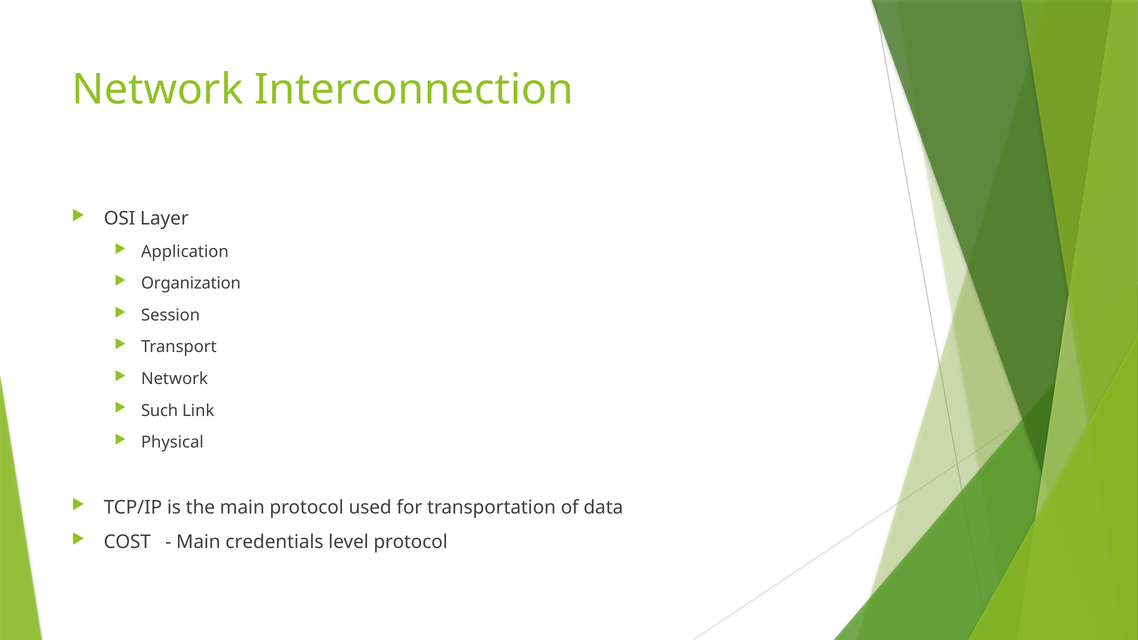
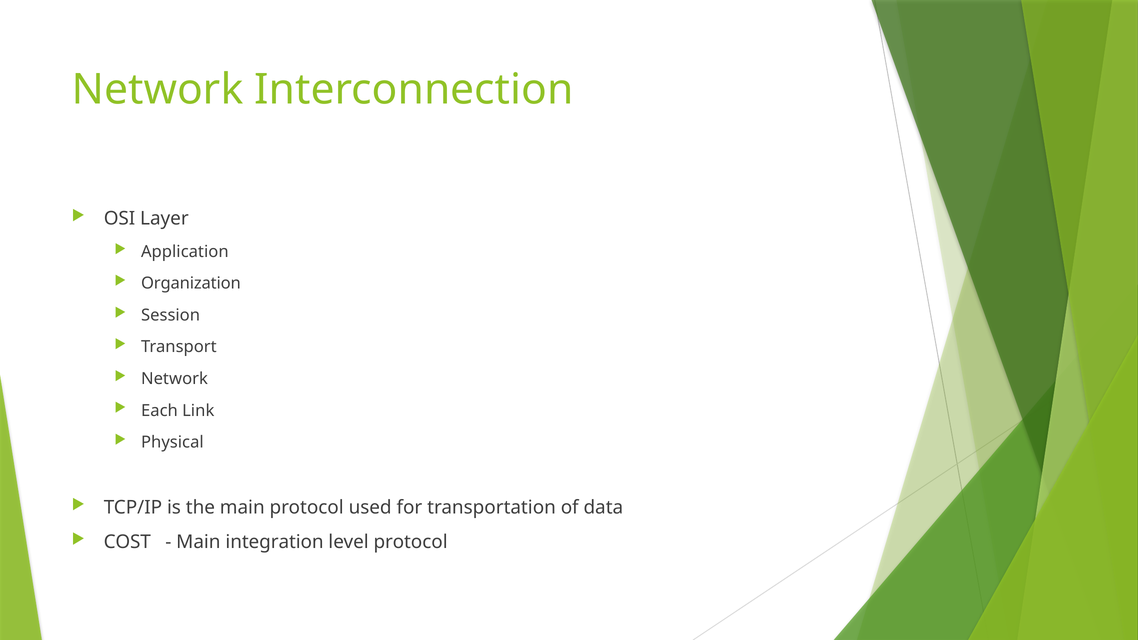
Such: Such -> Each
credentials: credentials -> integration
